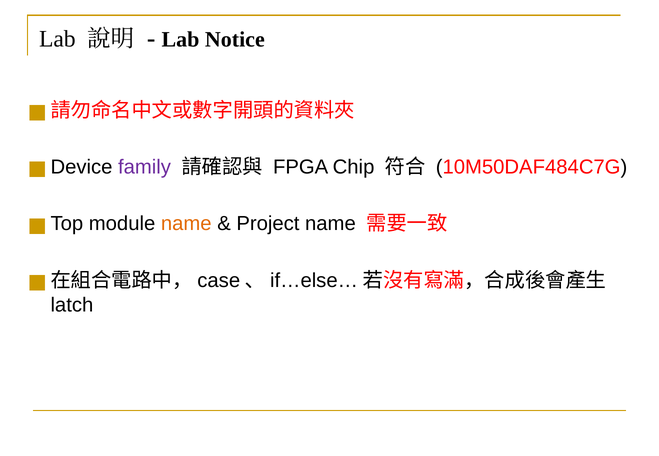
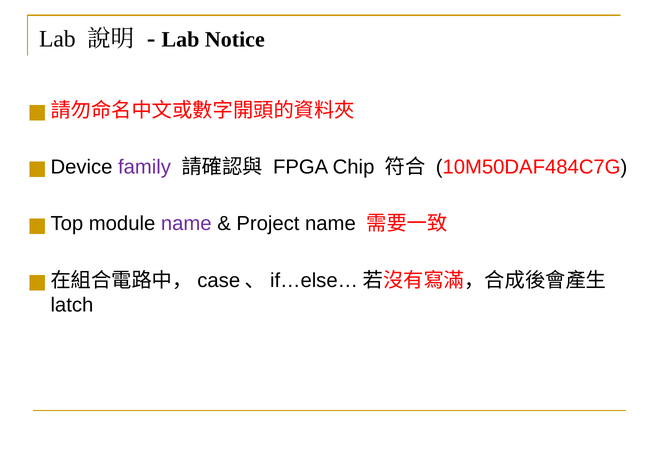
name at (186, 224) colour: orange -> purple
